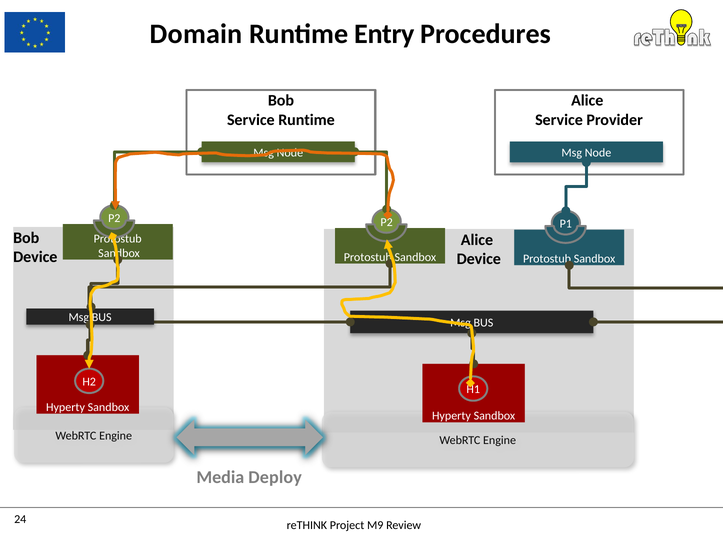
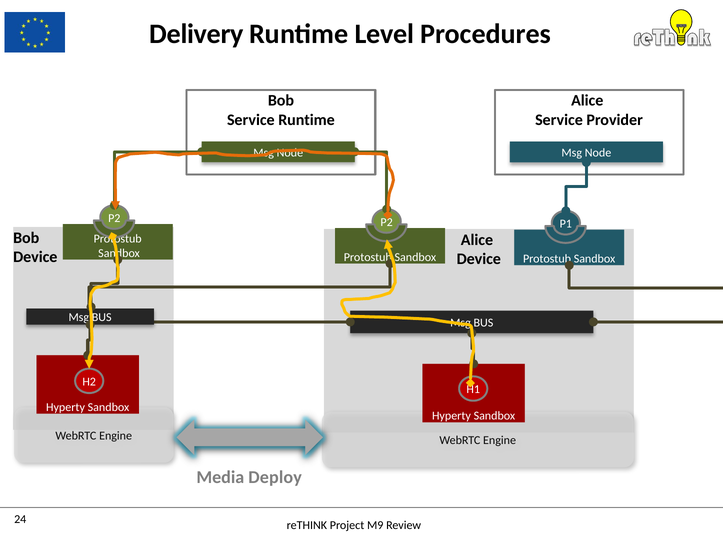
Domain: Domain -> Delivery
Entry: Entry -> Level
